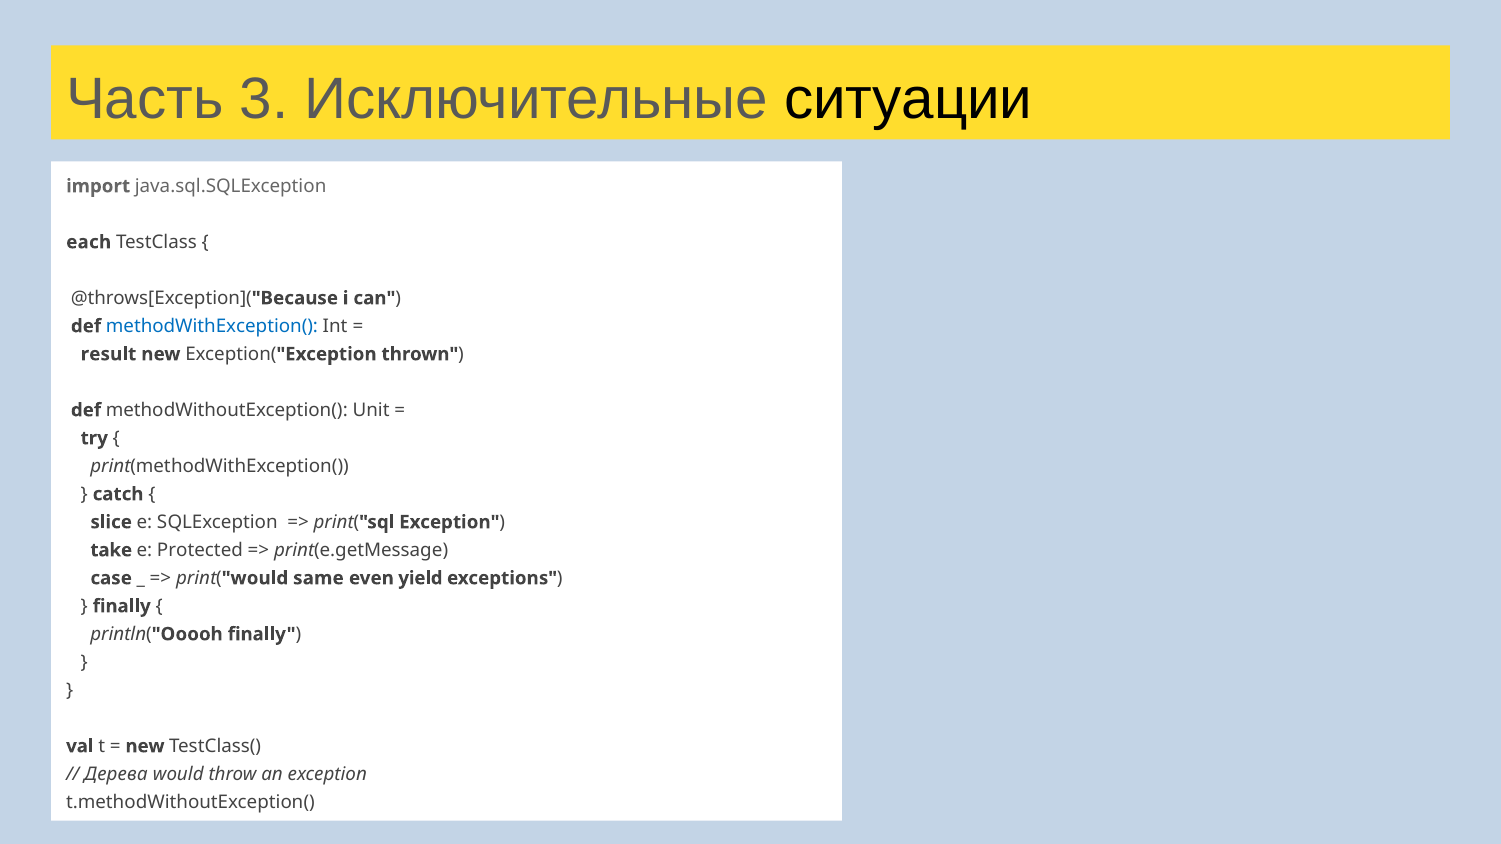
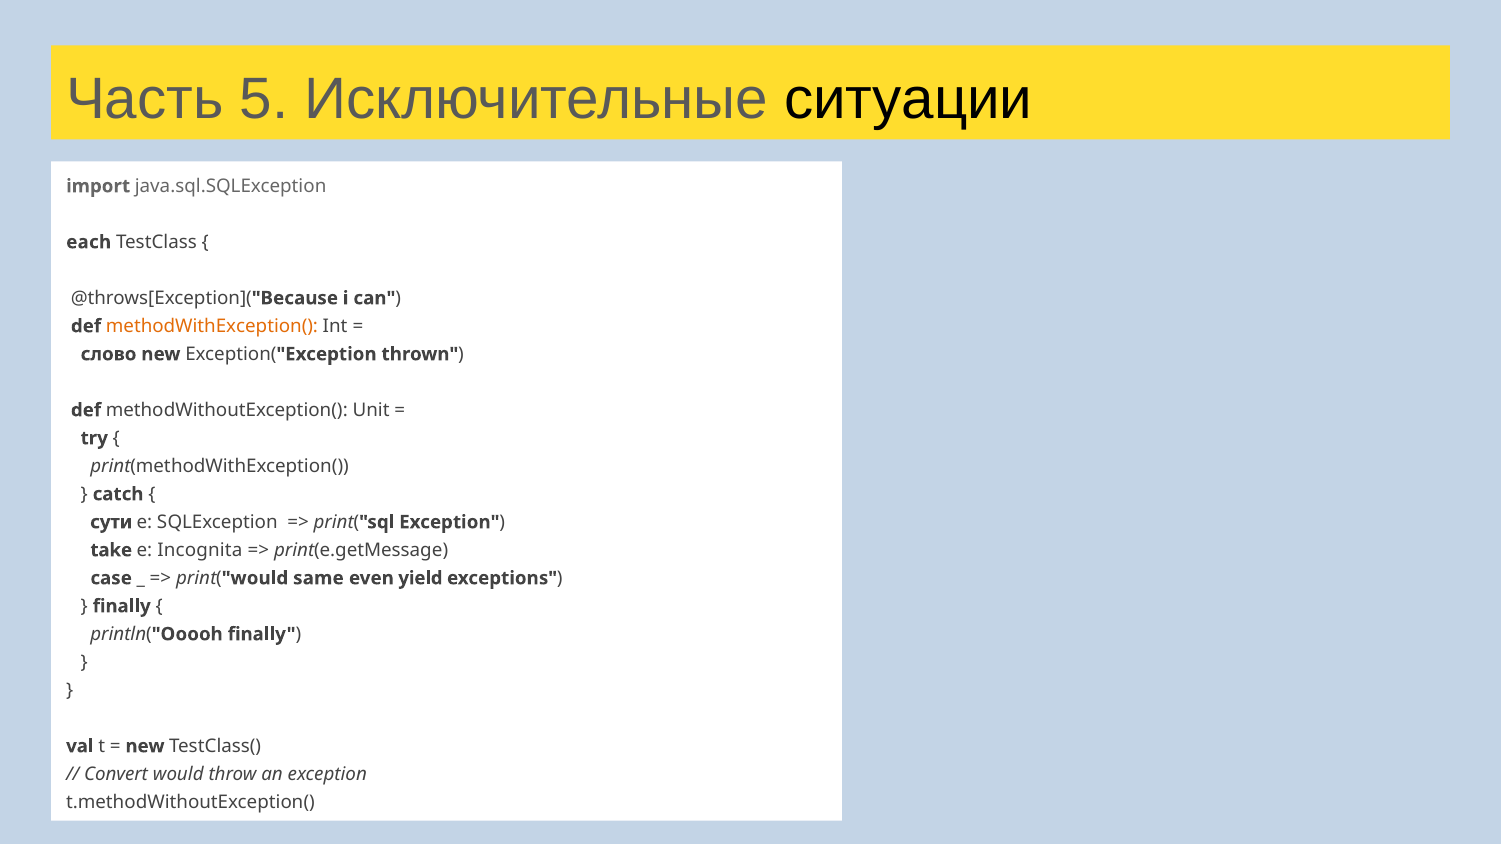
3: 3 -> 5
methodWithException( colour: blue -> orange
result: result -> слово
slice: slice -> сути
Protected: Protected -> Incognita
Дерева: Дерева -> Convert
